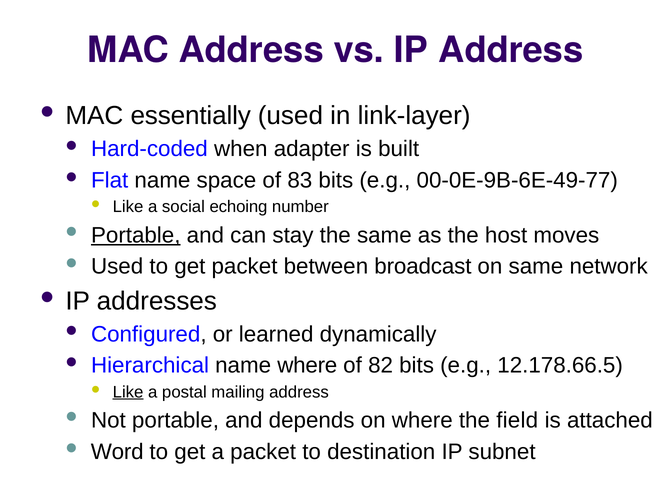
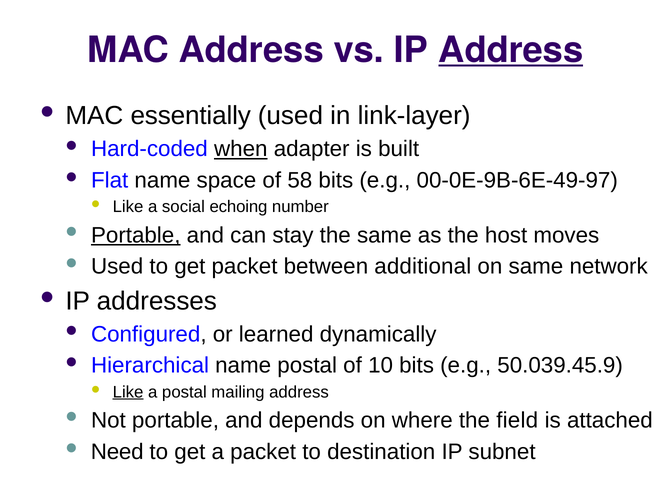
Address at (511, 50) underline: none -> present
when underline: none -> present
83: 83 -> 58
00-0E-9B-6E-49-77: 00-0E-9B-6E-49-77 -> 00-0E-9B-6E-49-97
broadcast: broadcast -> additional
name where: where -> postal
82: 82 -> 10
12.178.66.5: 12.178.66.5 -> 50.039.45.9
Word: Word -> Need
